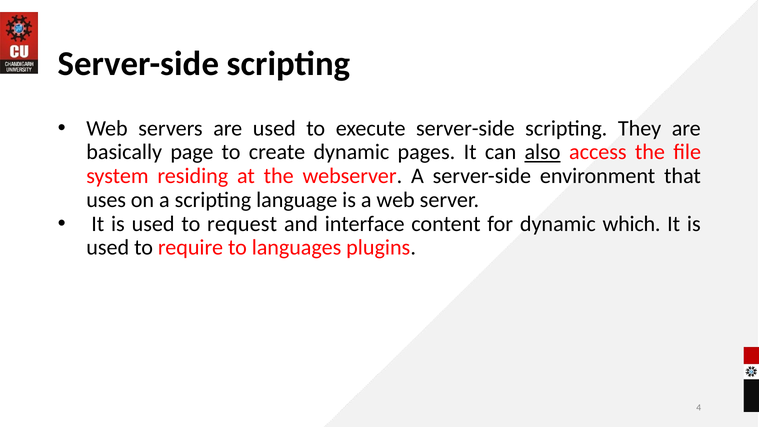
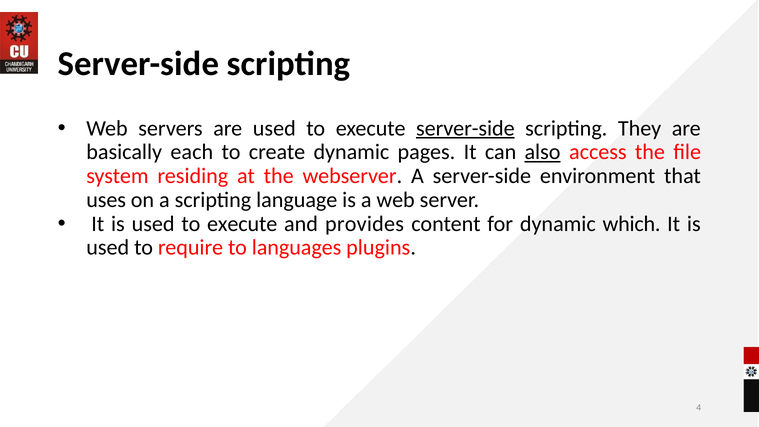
server-side at (465, 128) underline: none -> present
page: page -> each
is used to request: request -> execute
interface: interface -> provides
